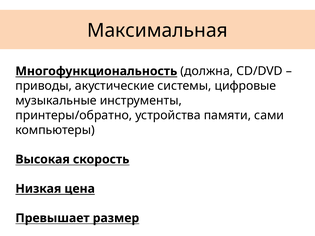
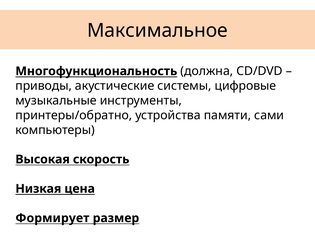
Максимальная: Максимальная -> Максимальное
Превышает: Превышает -> Формирует
